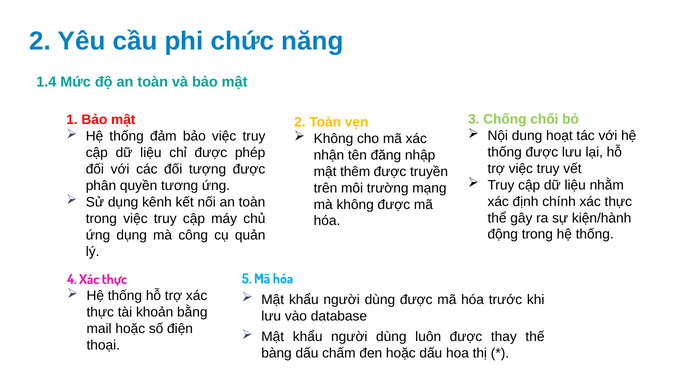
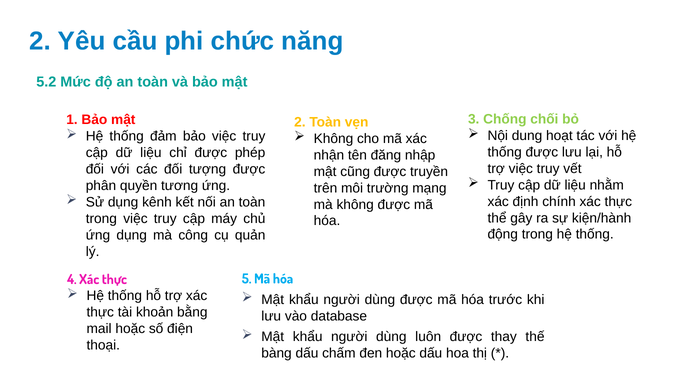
1.4: 1.4 -> 5.2
thêm: thêm -> cũng
